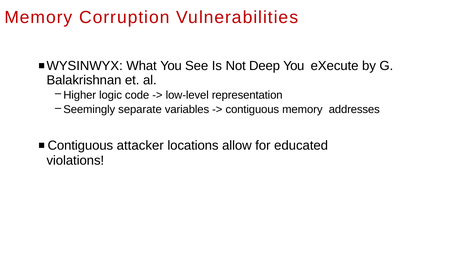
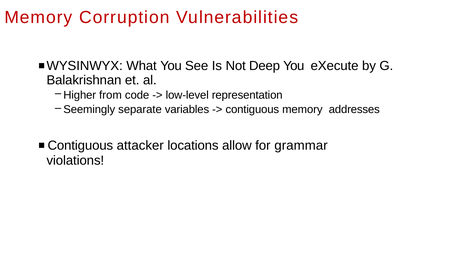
logic: logic -> from
educated: educated -> grammar
